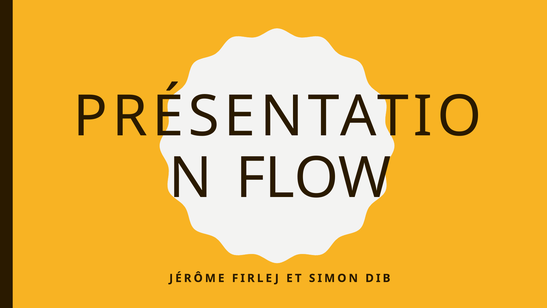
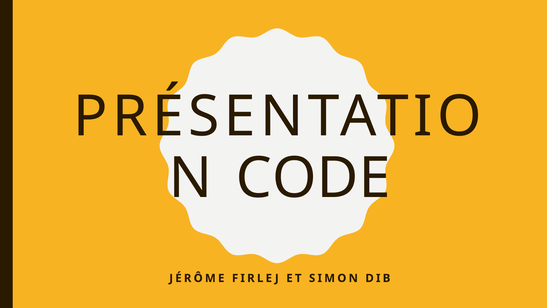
FLOW: FLOW -> CODE
